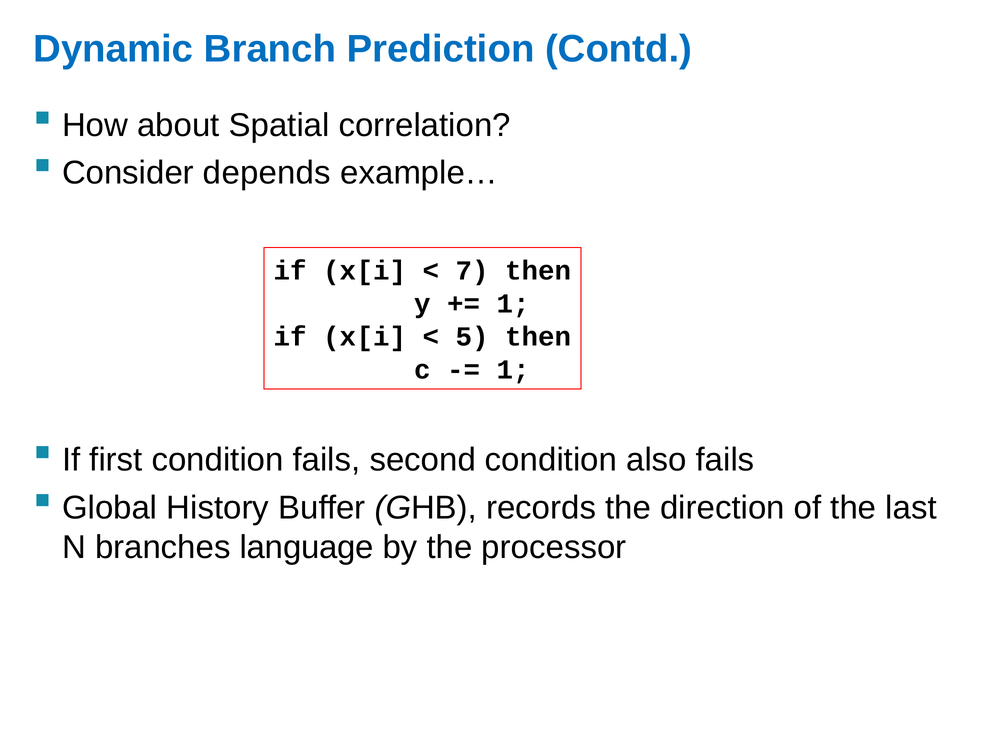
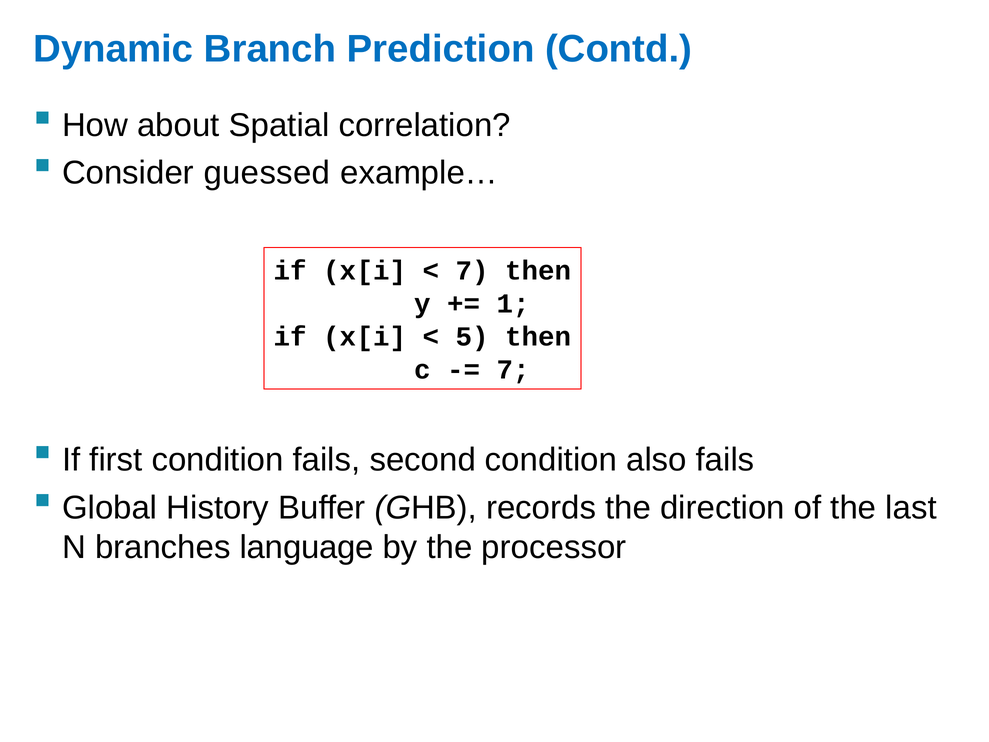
depends: depends -> guessed
1 at (513, 369): 1 -> 7
